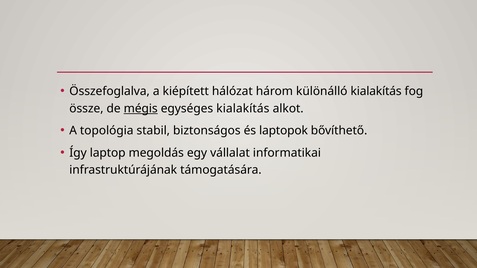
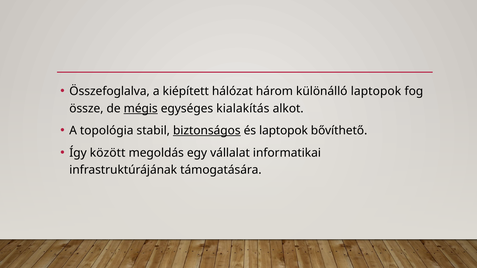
különálló kialakítás: kialakítás -> laptopok
biztonságos underline: none -> present
laptop: laptop -> között
